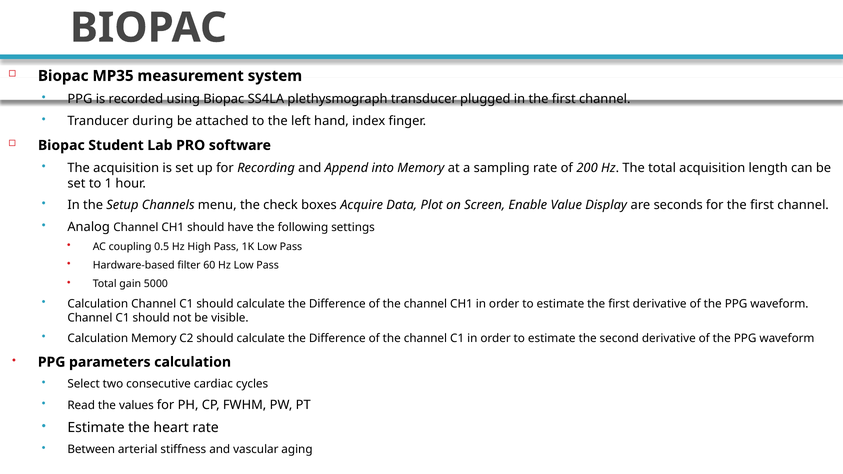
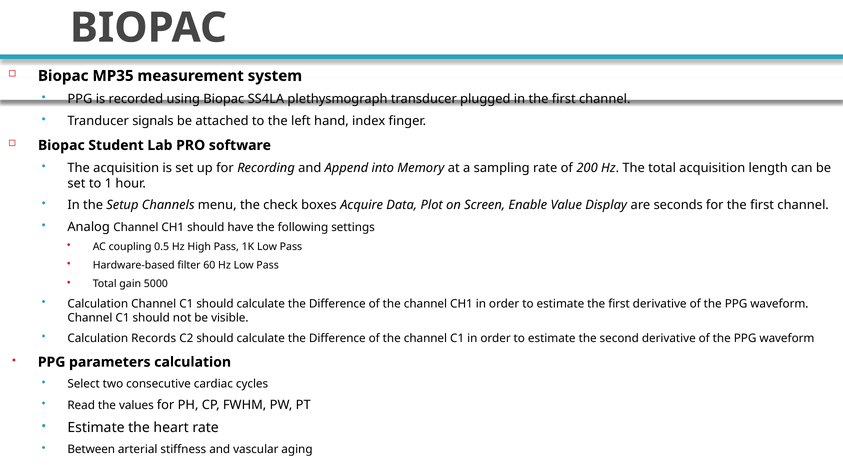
during: during -> signals
Calculation Memory: Memory -> Records
